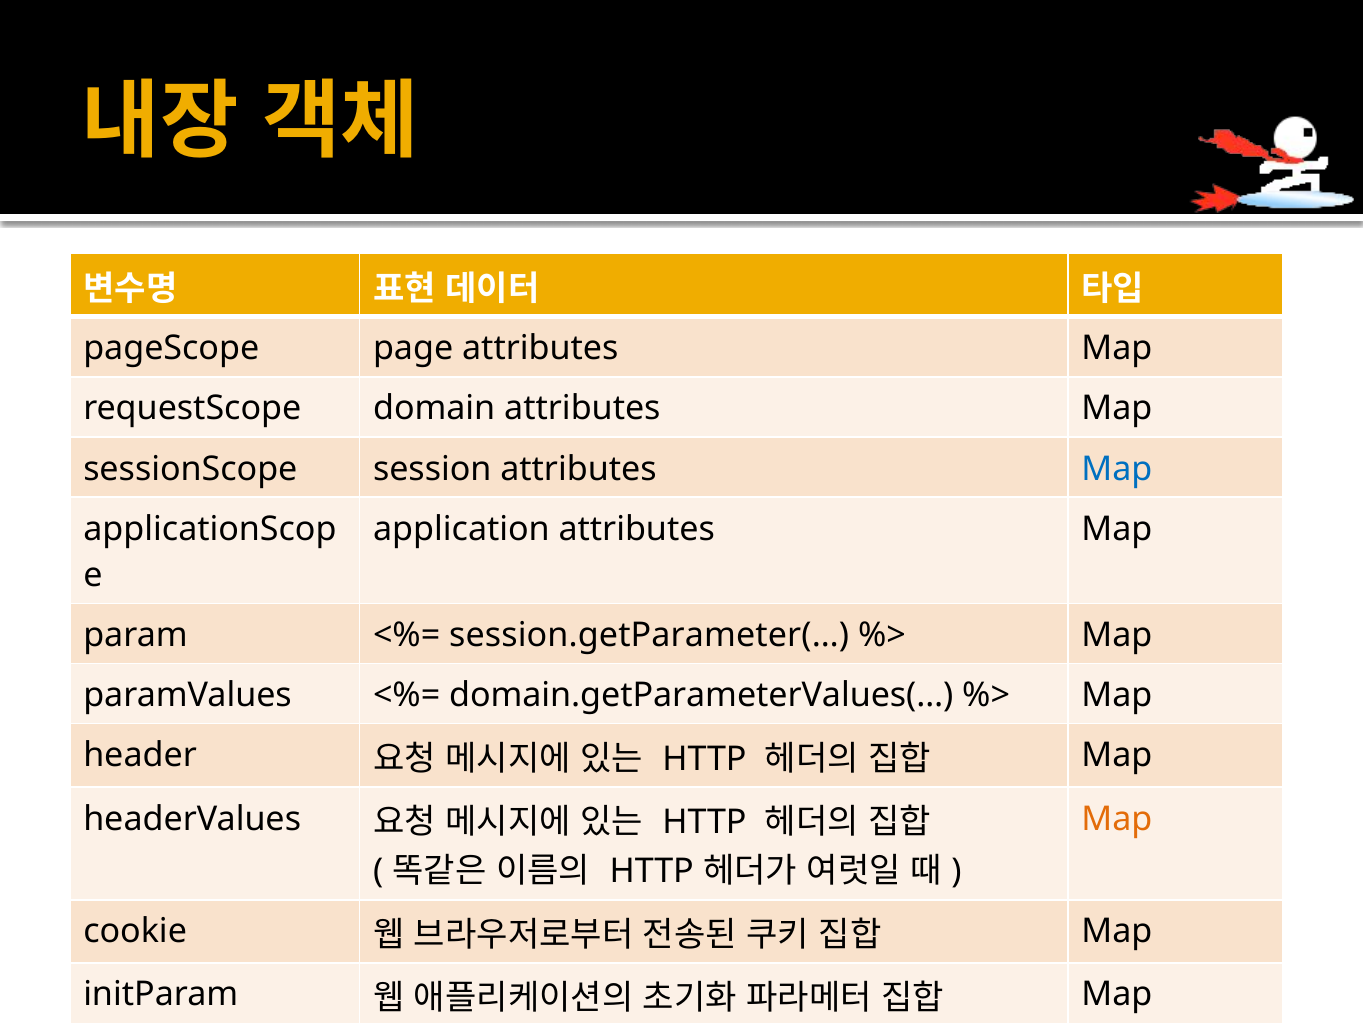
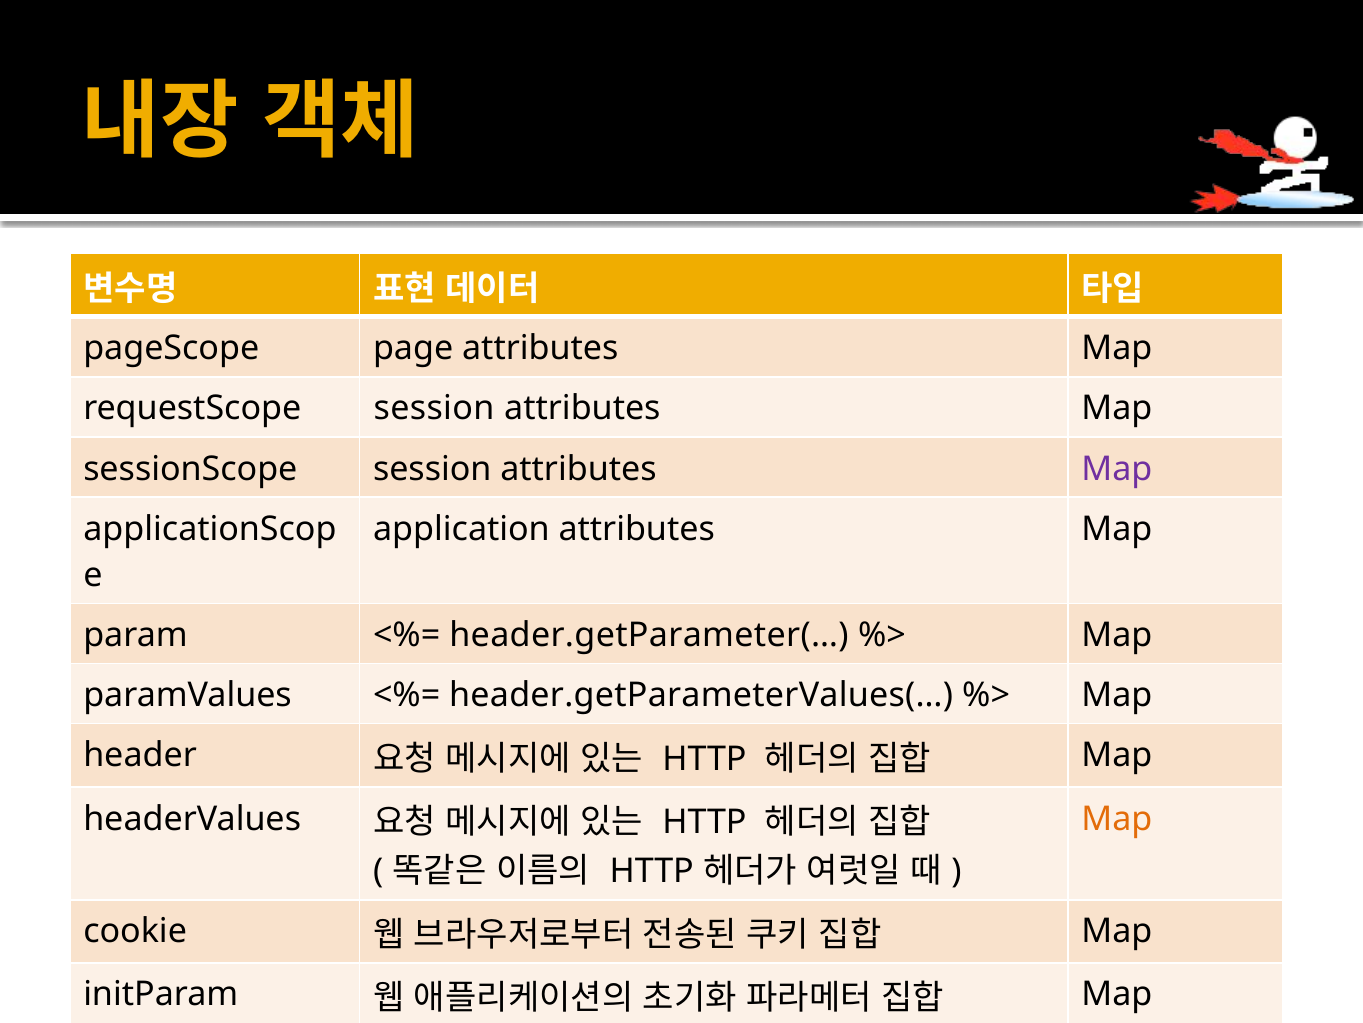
requestScope domain: domain -> session
Map at (1117, 468) colour: blue -> purple
session.getParameter(…: session.getParameter(… -> header.getParameter(…
domain.getParameterValues(…: domain.getParameterValues(… -> header.getParameterValues(…
